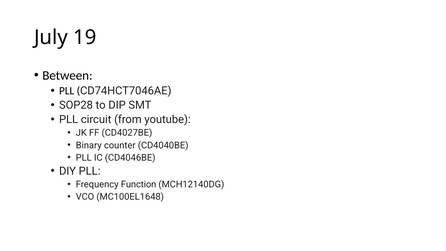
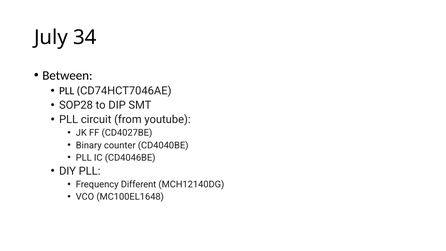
19: 19 -> 34
Function: Function -> Different
